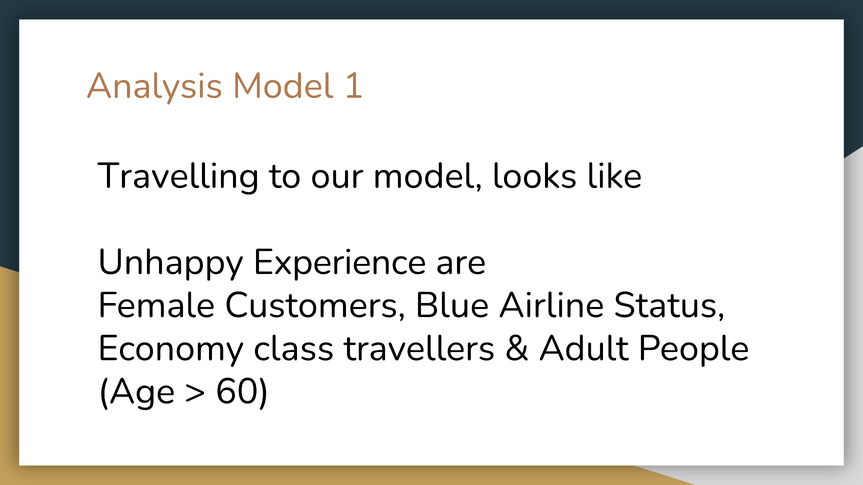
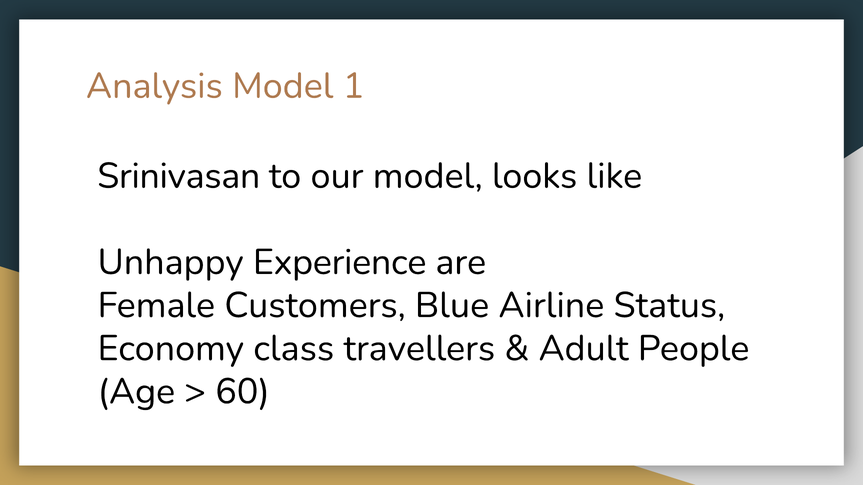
Travelling: Travelling -> Srinivasan
